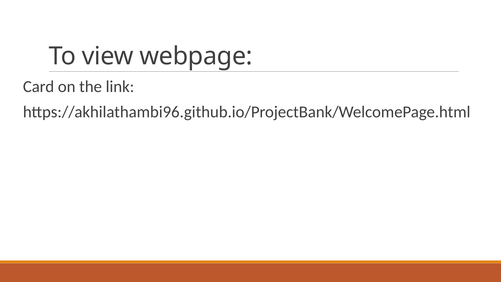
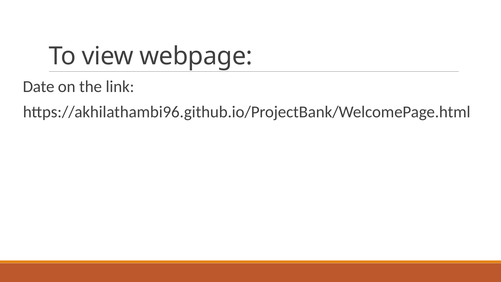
Card: Card -> Date
